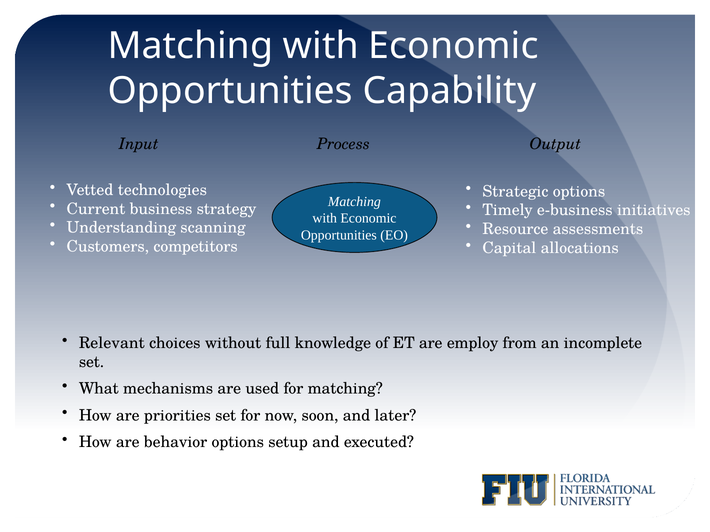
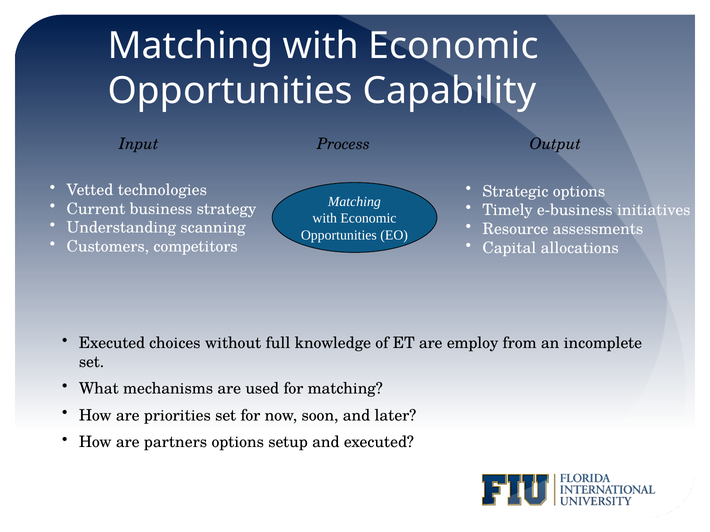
Relevant at (112, 343): Relevant -> Executed
behavior: behavior -> partners
